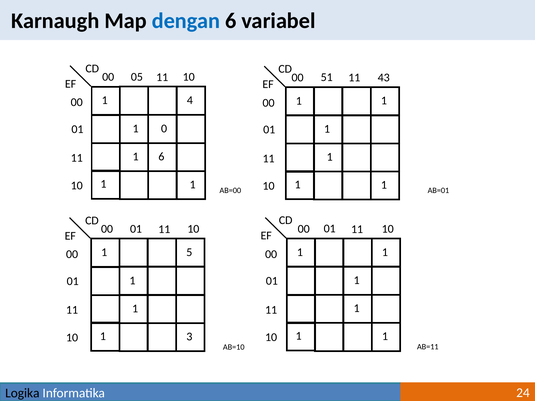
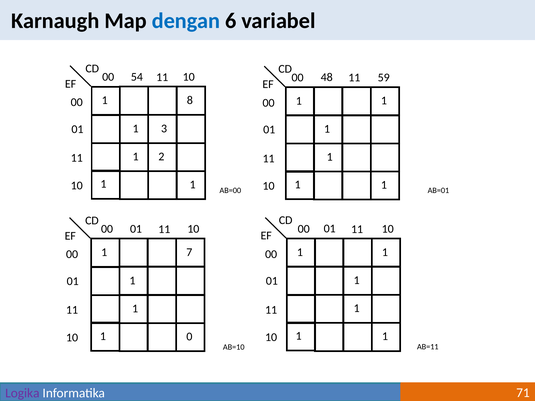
05: 05 -> 54
51: 51 -> 48
43: 43 -> 59
4: 4 -> 8
0: 0 -> 3
1 6: 6 -> 2
5: 5 -> 7
3: 3 -> 0
Logika colour: black -> purple
24: 24 -> 71
